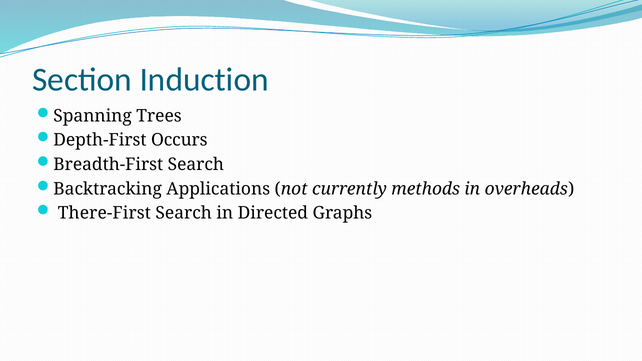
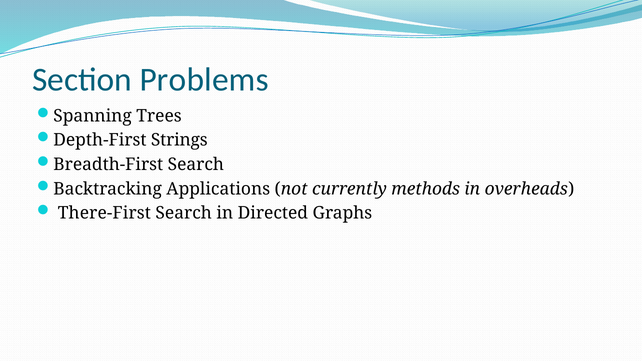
Induction: Induction -> Problems
Occurs: Occurs -> Strings
